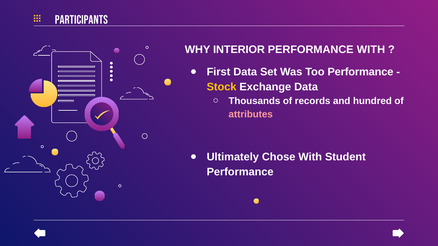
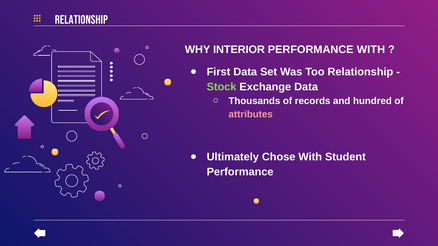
PARTICIPANTS at (81, 20): PARTICIPANTS -> RELATIONSHIP
Too Performance: Performance -> Relationship
Stock colour: yellow -> light green
